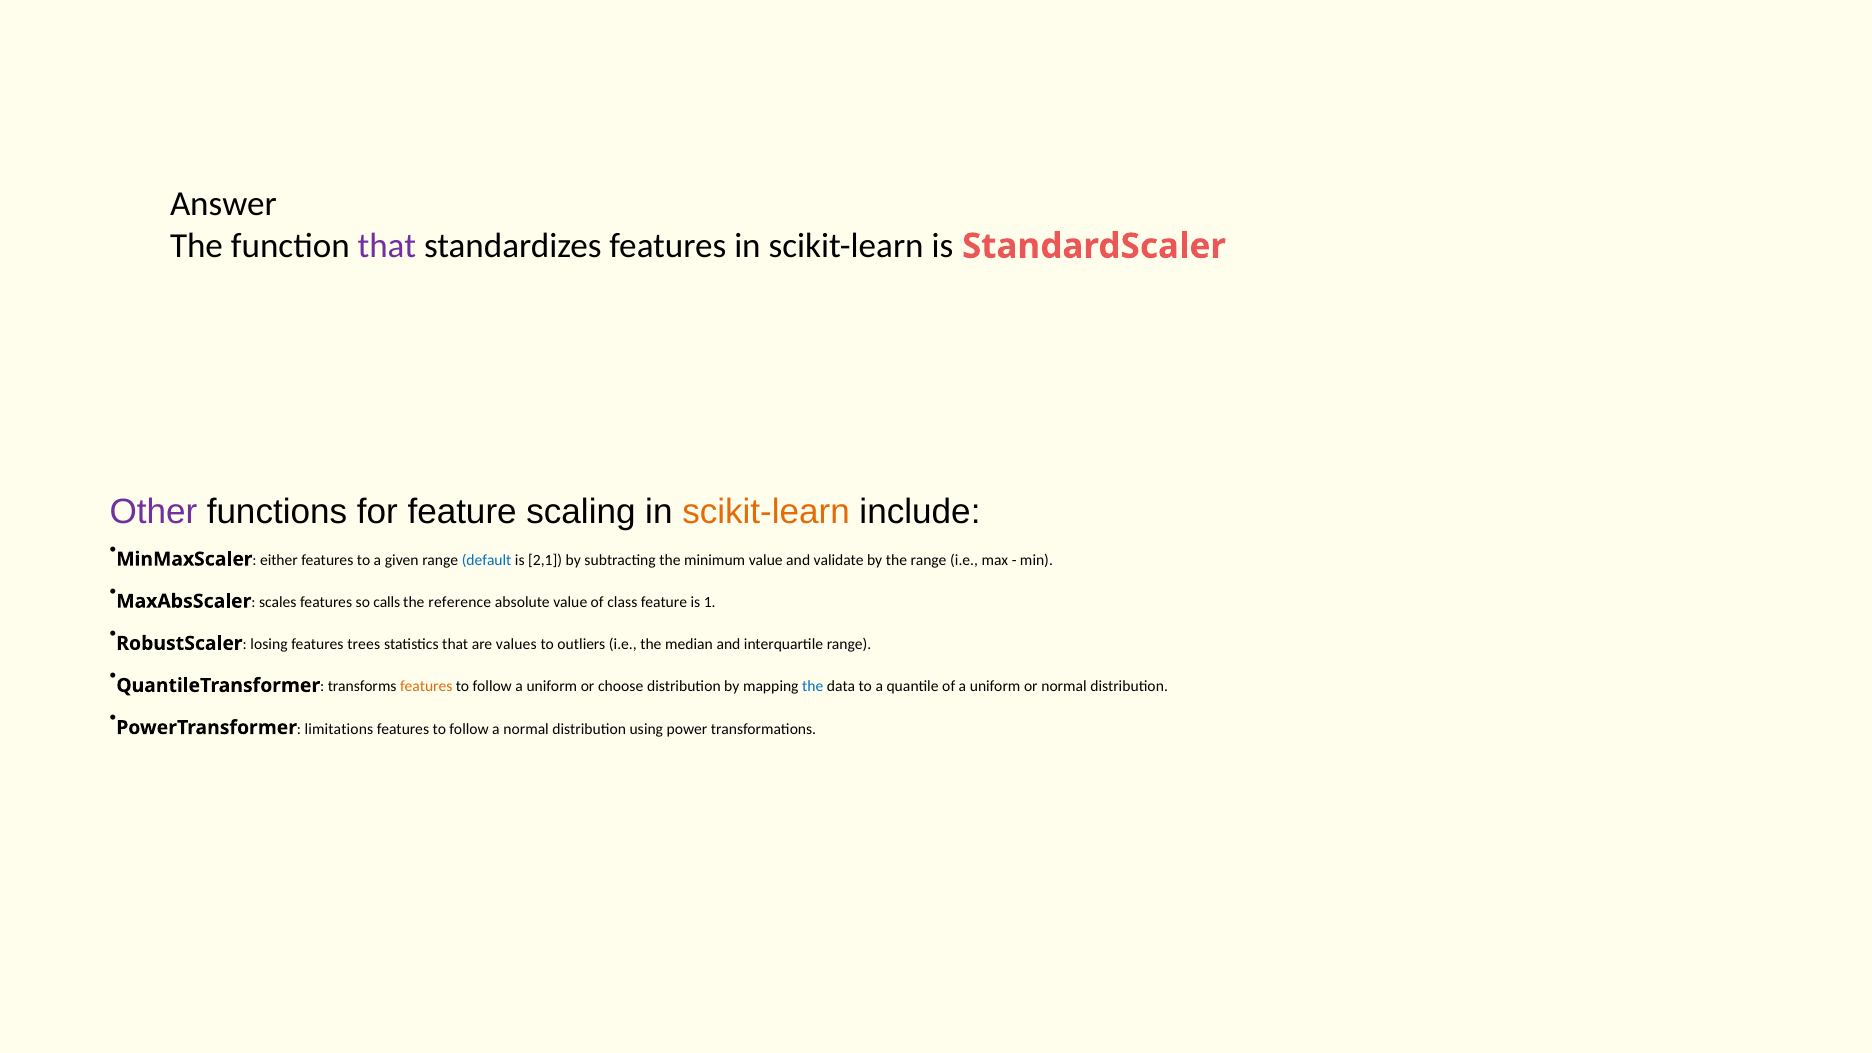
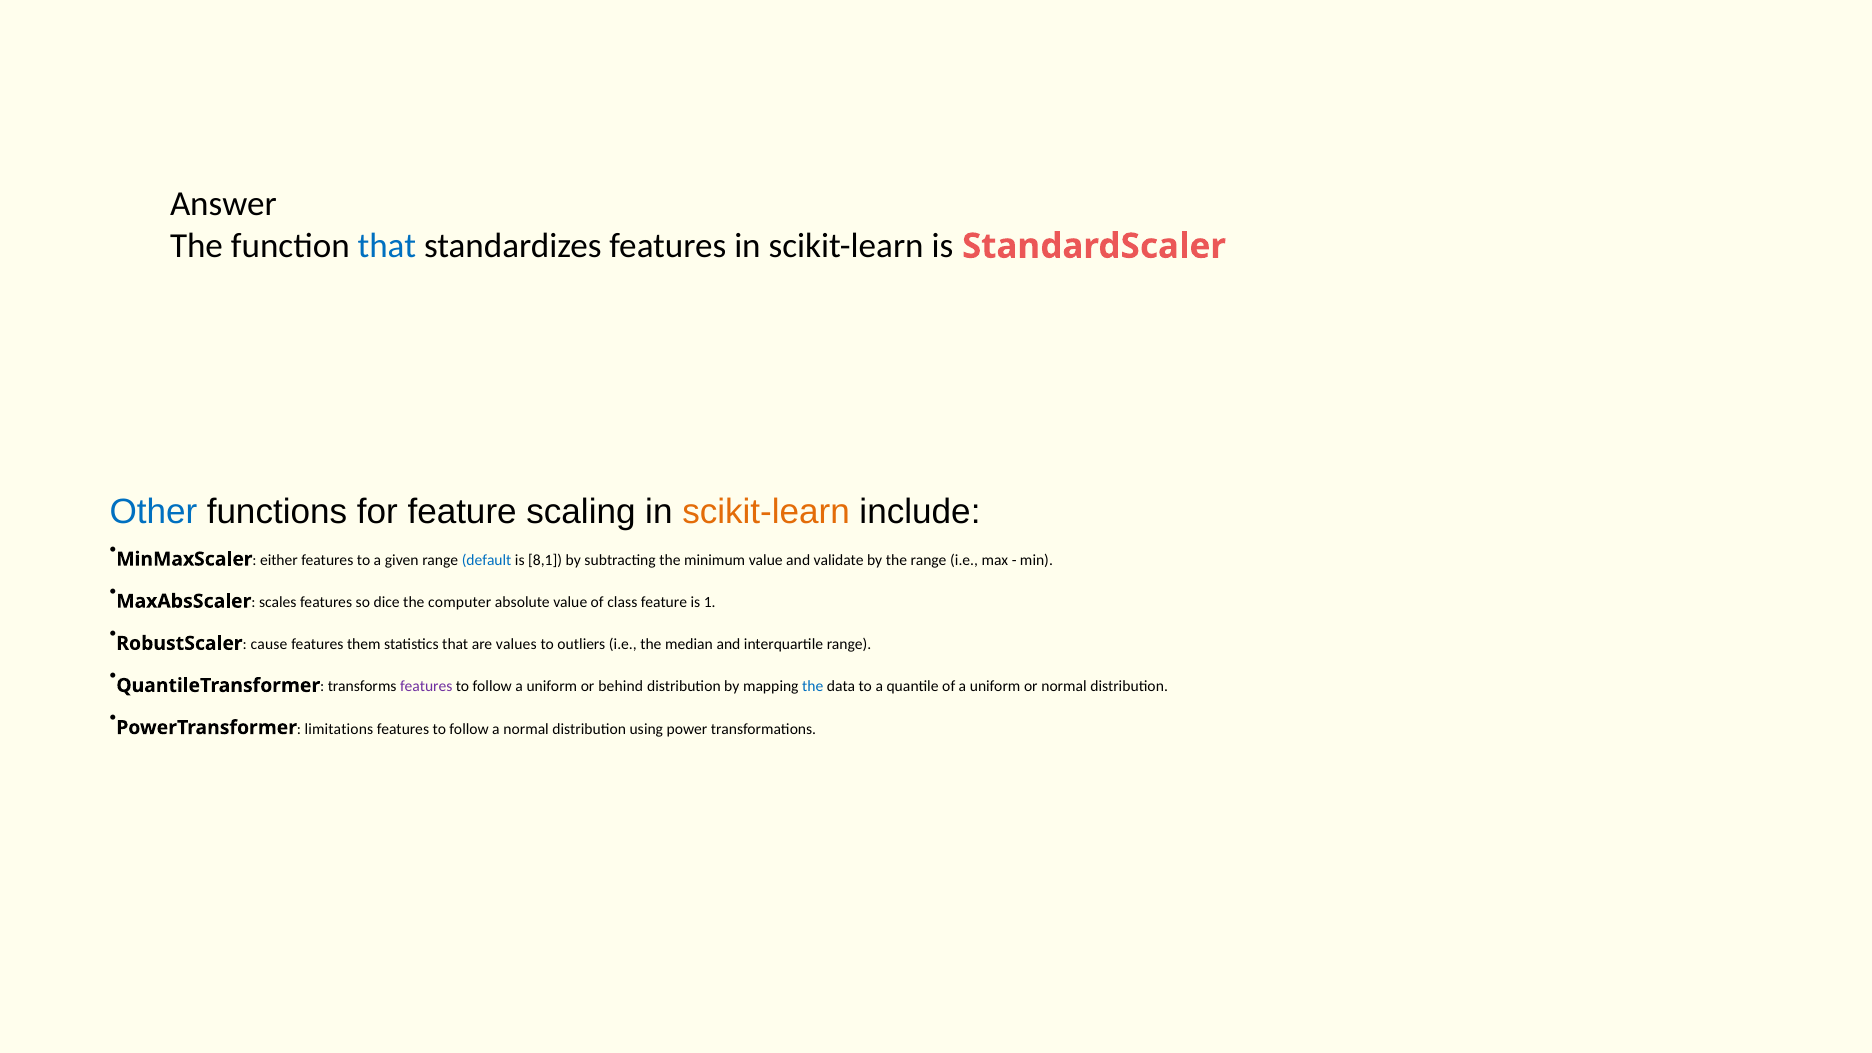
that at (387, 246) colour: purple -> blue
Other colour: purple -> blue
2,1: 2,1 -> 8,1
calls: calls -> dice
reference: reference -> computer
losing: losing -> cause
trees: trees -> them
features at (426, 687) colour: orange -> purple
choose: choose -> behind
